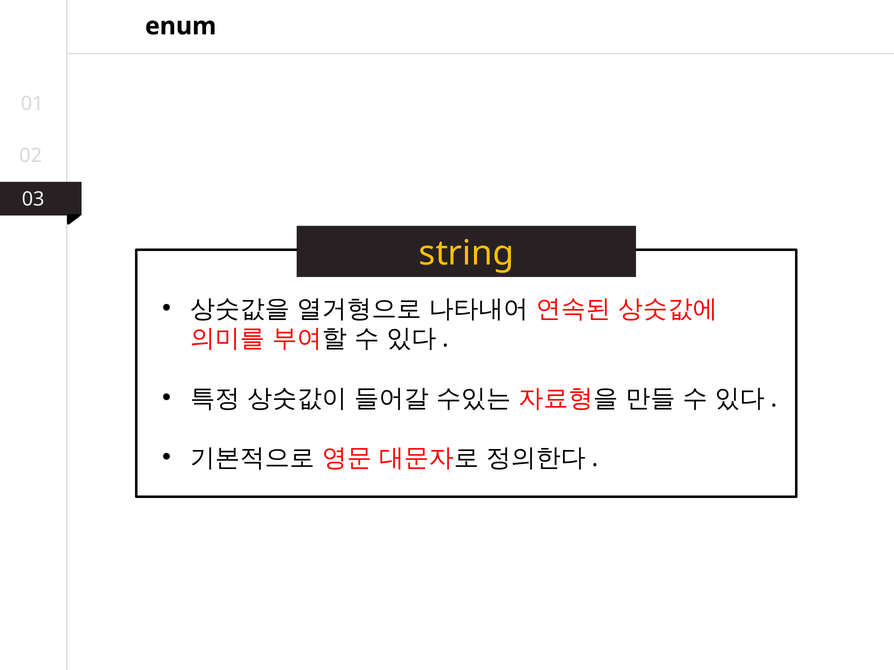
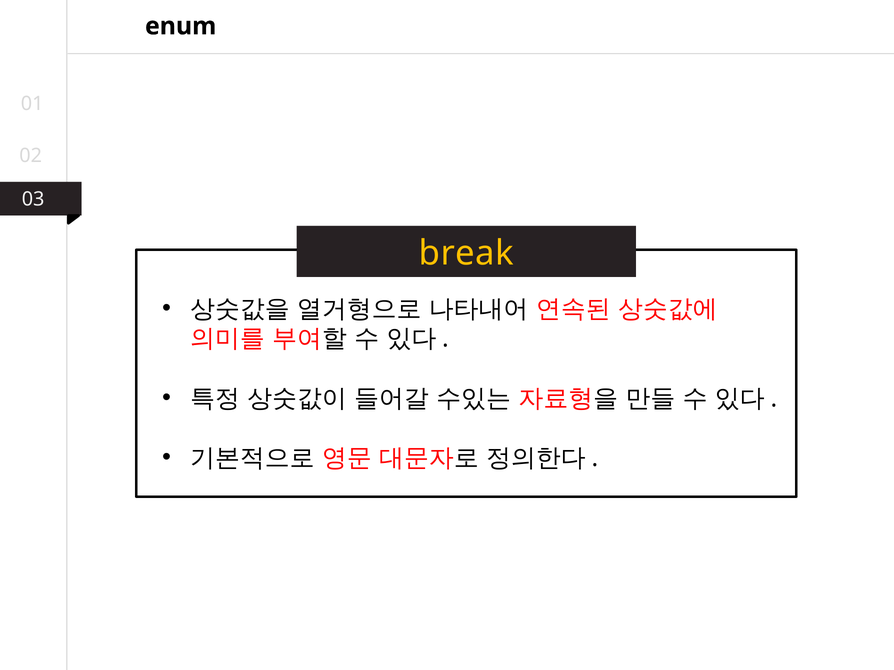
string: string -> break
